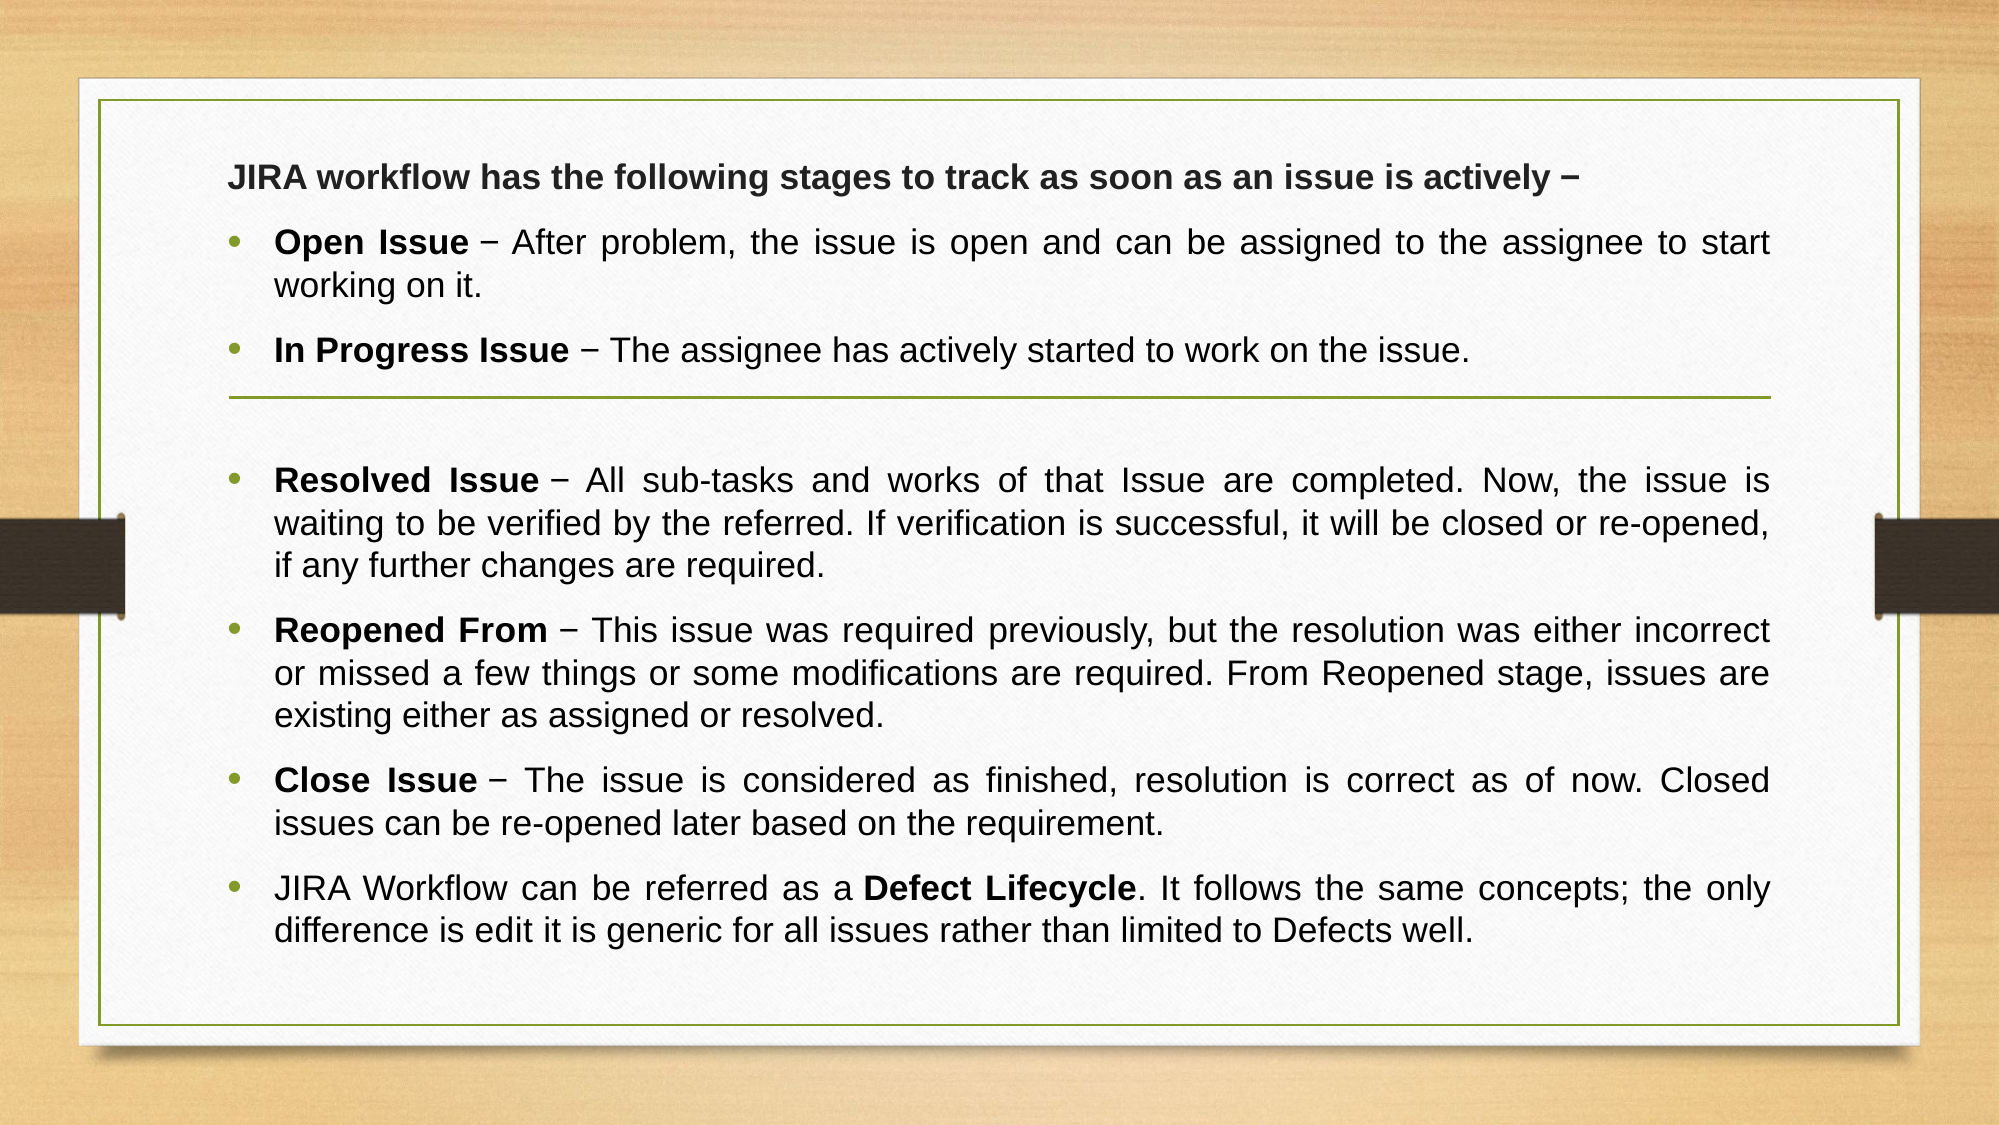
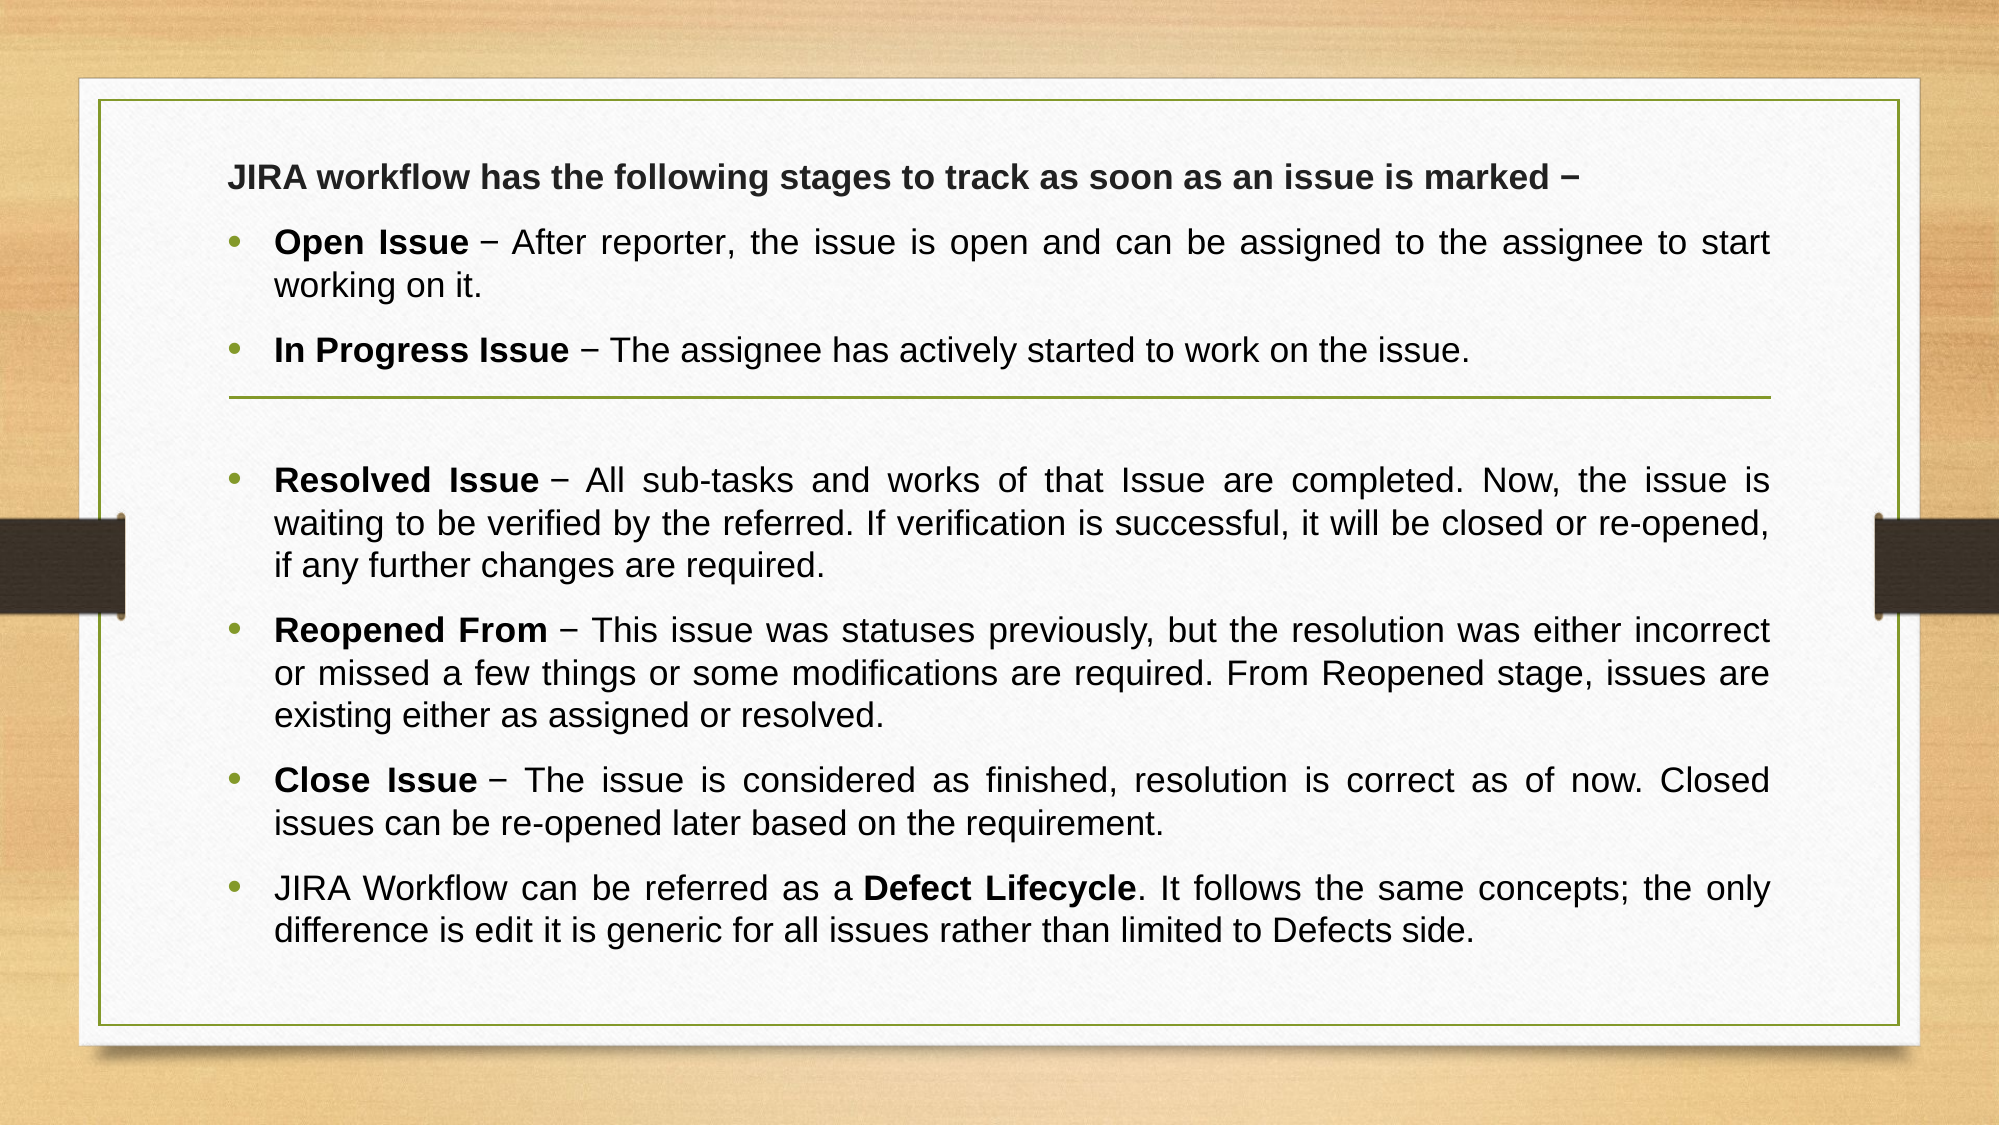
is actively: actively -> marked
problem: problem -> reporter
was required: required -> statuses
well: well -> side
